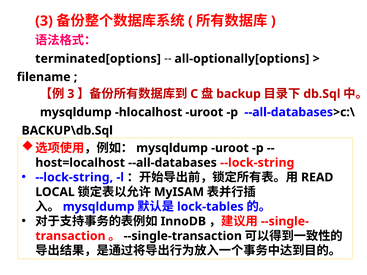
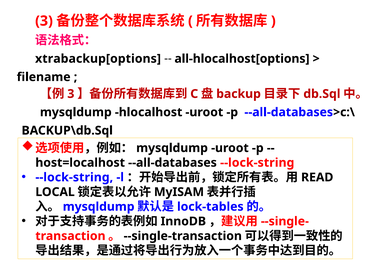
terminated[options: terminated[options -> xtrabackup[options
all-optionally[options: all-optionally[options -> all-hlocalhost[options
